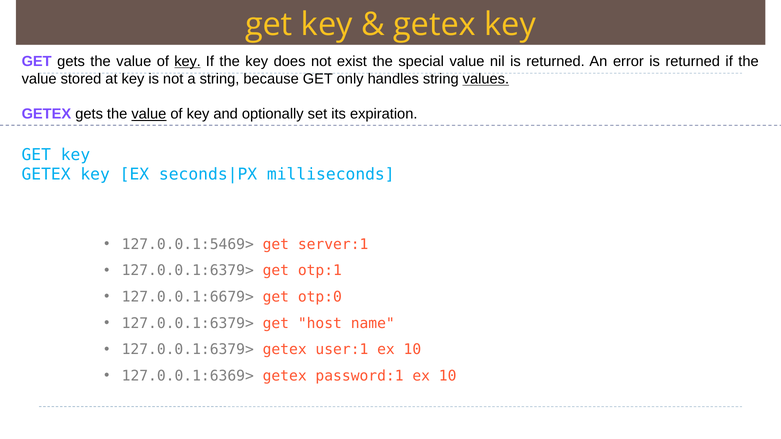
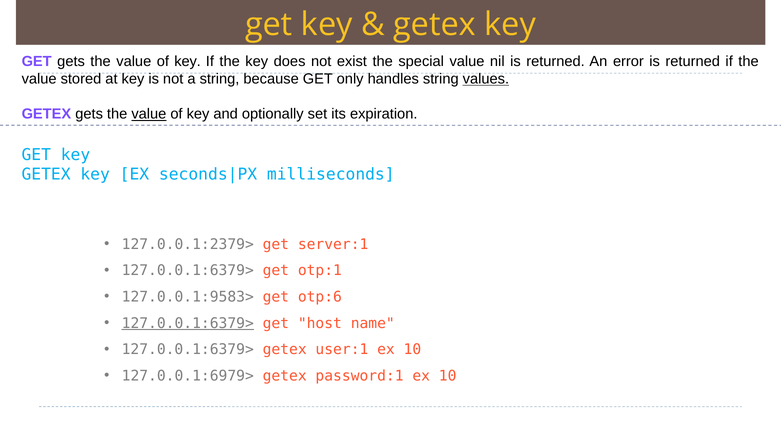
key at (188, 61) underline: present -> none
127.0.0.1:5469>: 127.0.0.1:5469> -> 127.0.0.1:2379>
127.0.0.1:6679>: 127.0.0.1:6679> -> 127.0.0.1:9583>
otp:0: otp:0 -> otp:6
127.0.0.1:6379> at (188, 323) underline: none -> present
127.0.0.1:6369>: 127.0.0.1:6369> -> 127.0.0.1:6979>
